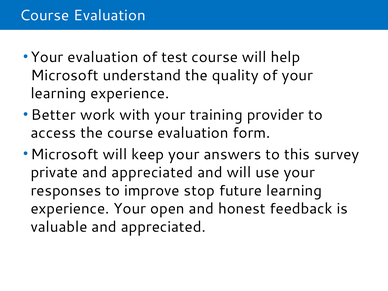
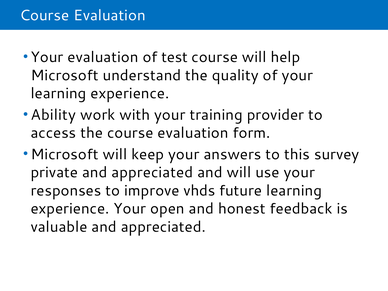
Better: Better -> Ability
stop: stop -> vhds
